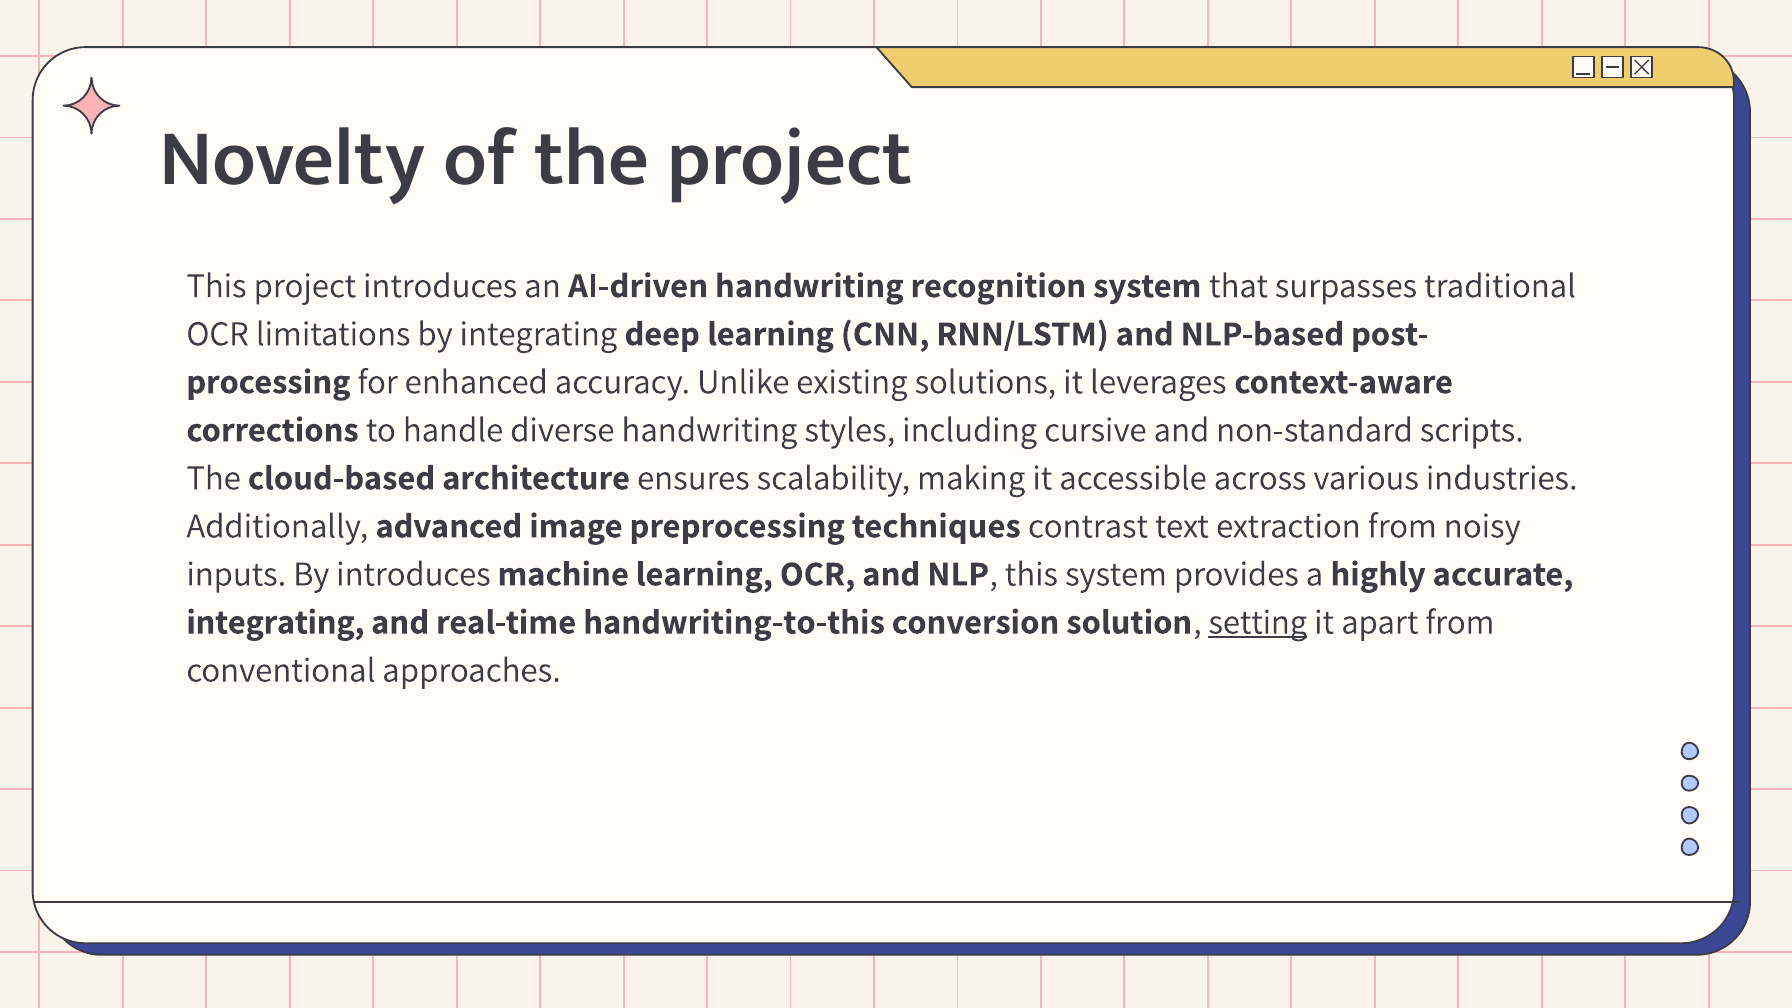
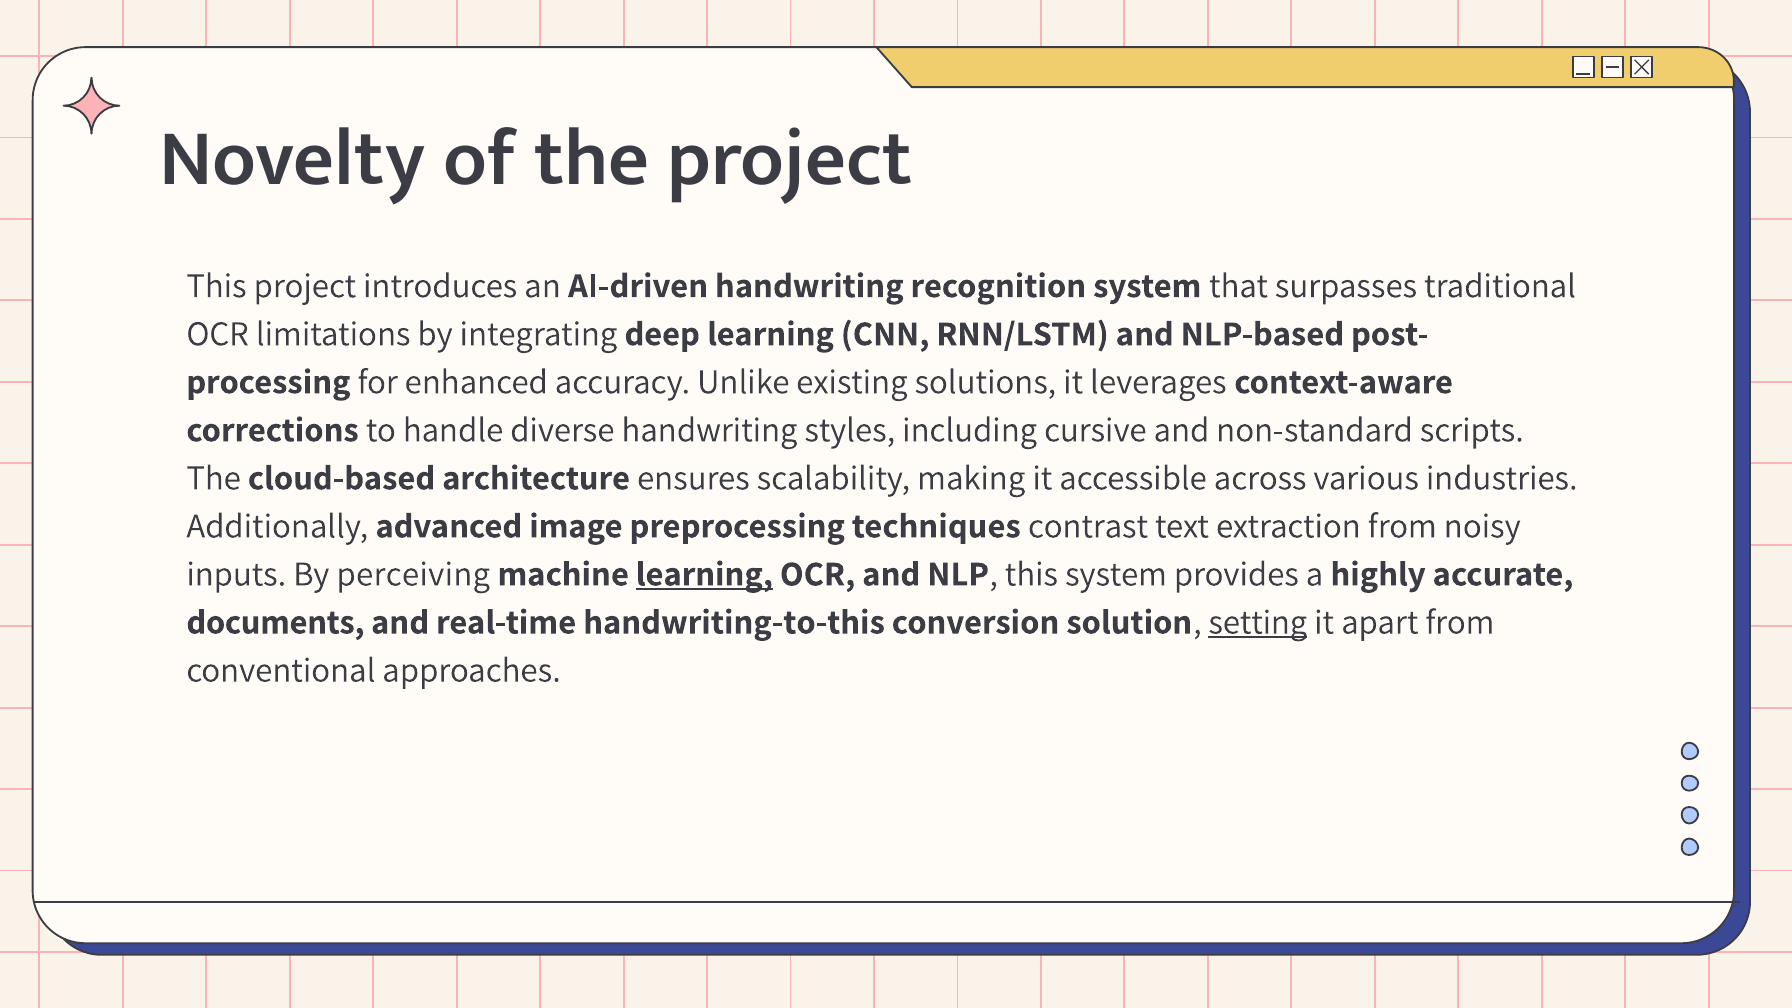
By introduces: introduces -> perceiving
learning at (704, 574) underline: none -> present
integrating at (275, 622): integrating -> documents
